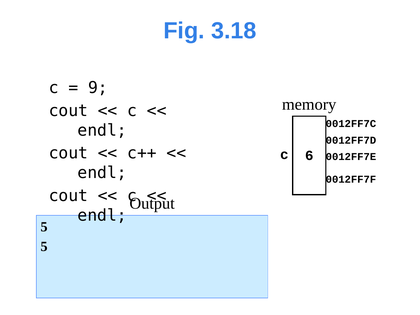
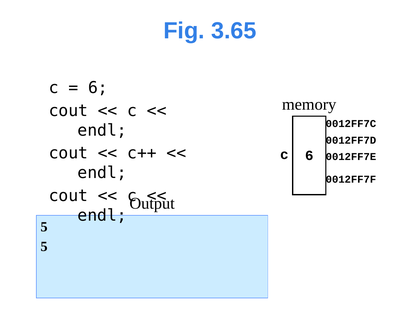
3.18: 3.18 -> 3.65
9 at (98, 88): 9 -> 6
